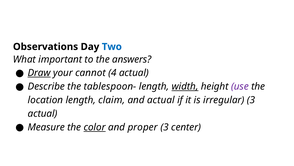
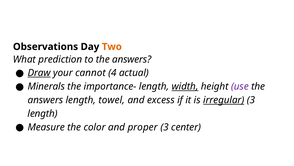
Two colour: blue -> orange
important: important -> prediction
Describe: Describe -> Minerals
tablespoon-: tablespoon- -> importance-
location at (45, 100): location -> answers
claim: claim -> towel
and actual: actual -> excess
irregular underline: none -> present
actual at (43, 113): actual -> length
color underline: present -> none
